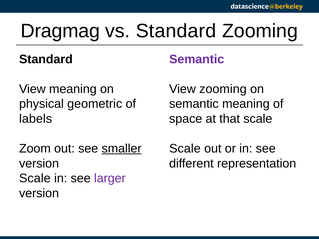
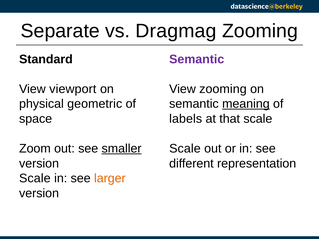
Dragmag: Dragmag -> Separate
vs Standard: Standard -> Dragmag
View meaning: meaning -> viewport
meaning at (246, 104) underline: none -> present
labels: labels -> space
space: space -> labels
larger colour: purple -> orange
